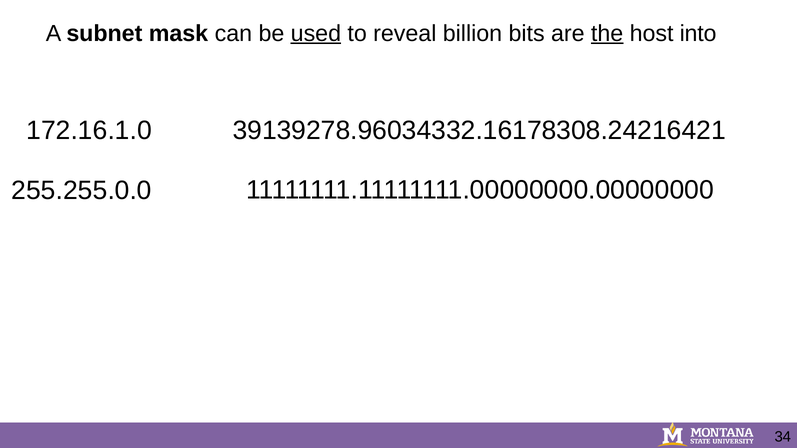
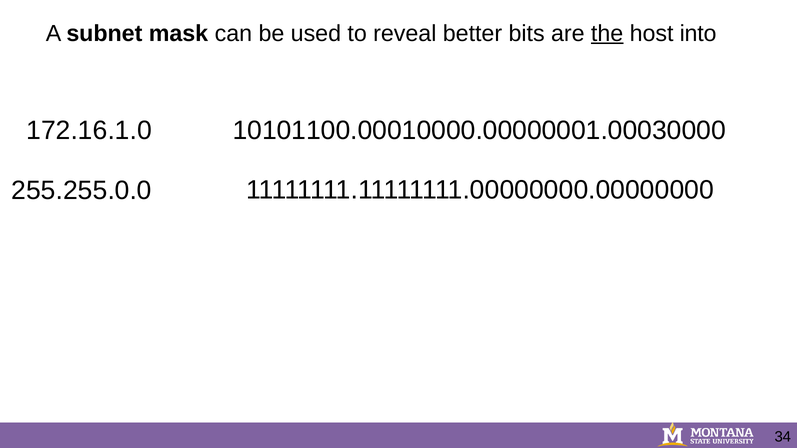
used underline: present -> none
billion: billion -> better
39139278.96034332.16178308.24216421: 39139278.96034332.16178308.24216421 -> 10101100.00010000.00000001.00030000
